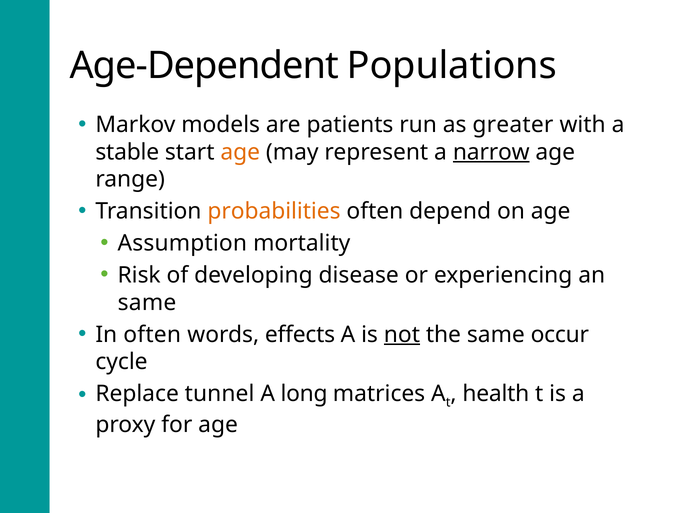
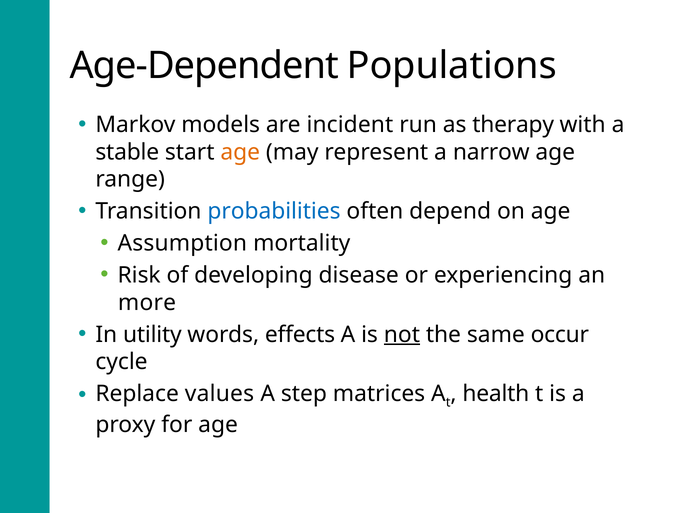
patients: patients -> incident
greater: greater -> therapy
narrow underline: present -> none
probabilities colour: orange -> blue
same at (147, 303): same -> more
In often: often -> utility
tunnel: tunnel -> values
long: long -> step
